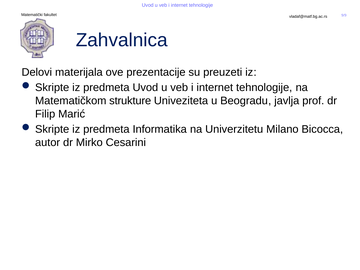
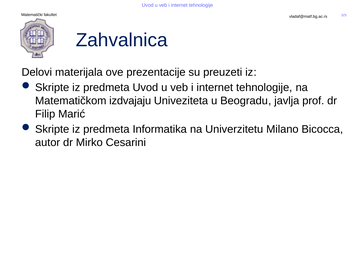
strukture: strukture -> izdvajaju
